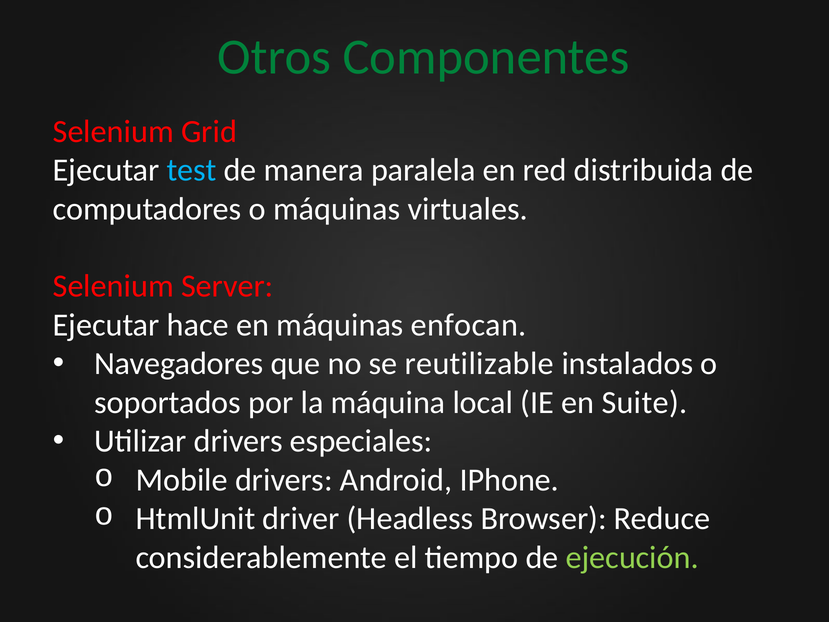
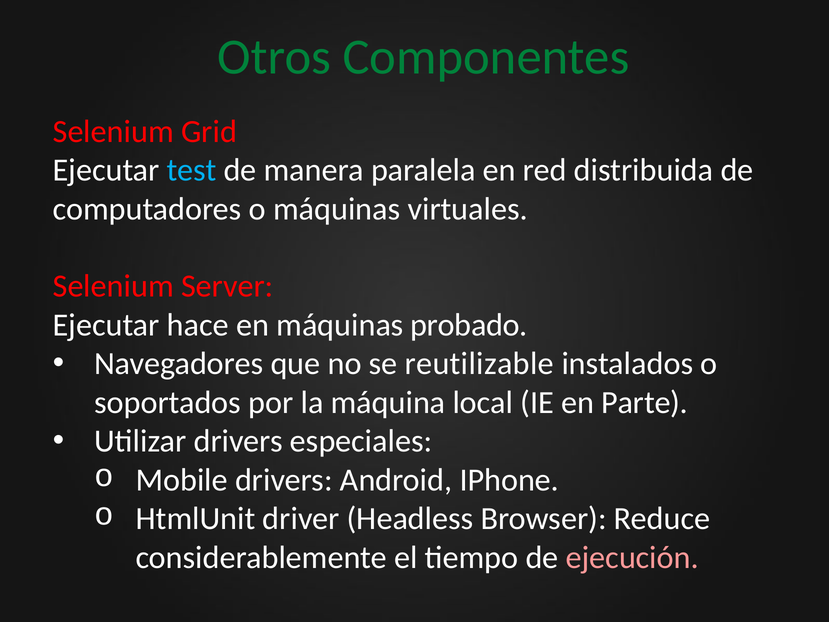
enfocan: enfocan -> probado
Suite: Suite -> Parte
ejecución colour: light green -> pink
